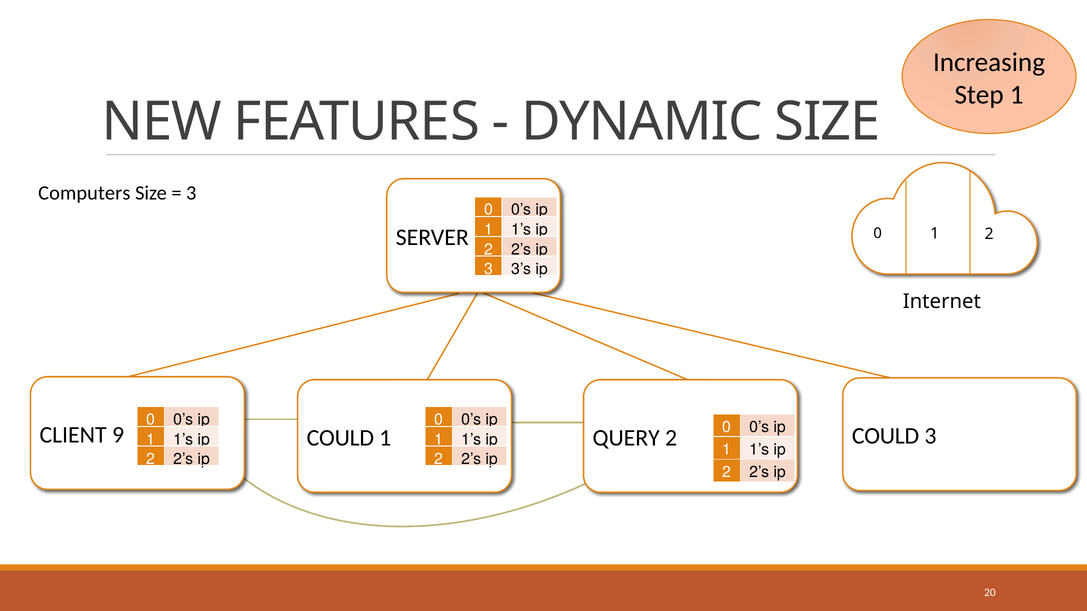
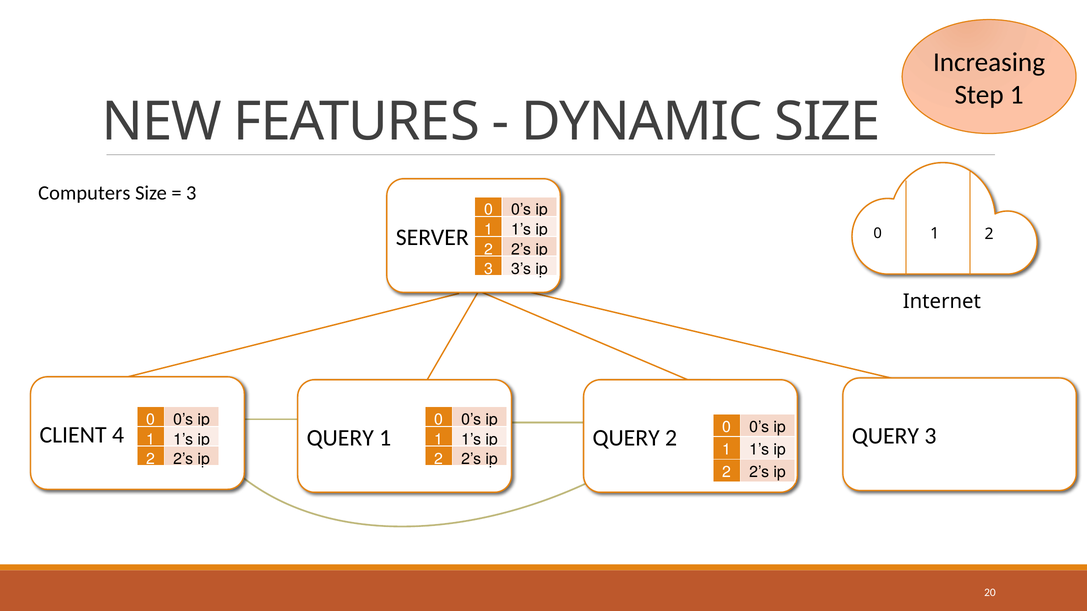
9: 9 -> 4
COULD at (886, 436): COULD -> QUERY
COULD at (340, 438): COULD -> QUERY
